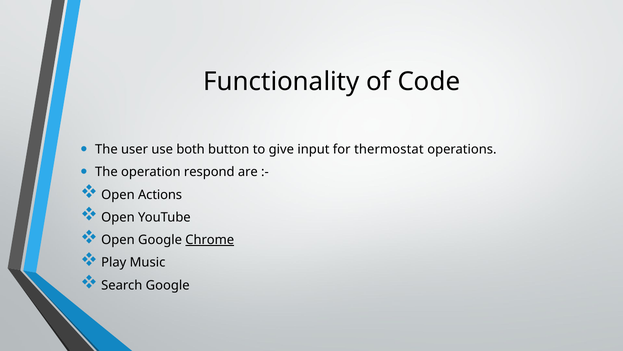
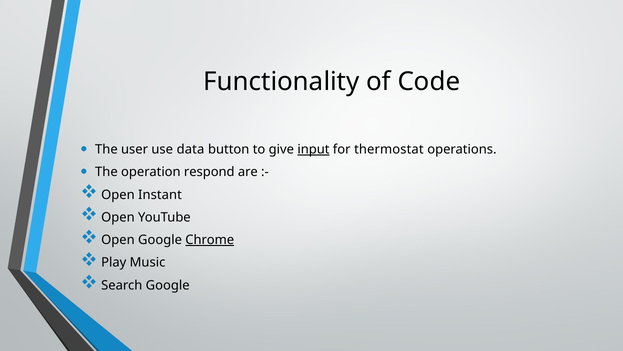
both: both -> data
input underline: none -> present
Actions: Actions -> Instant
